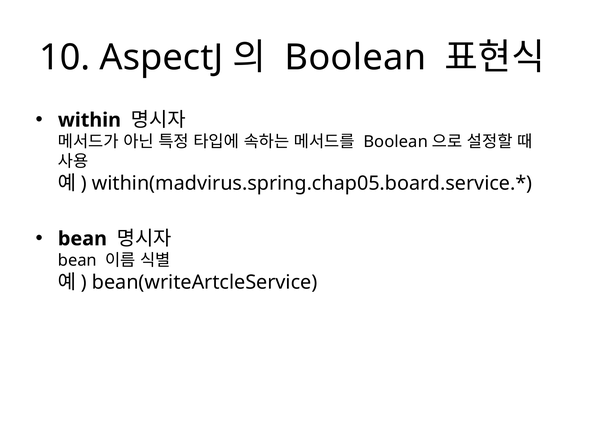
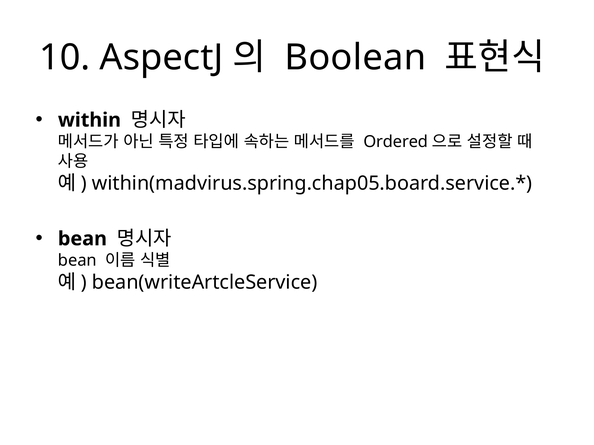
Boolean at (396, 142): Boolean -> Ordered
